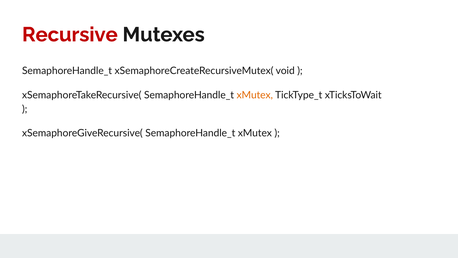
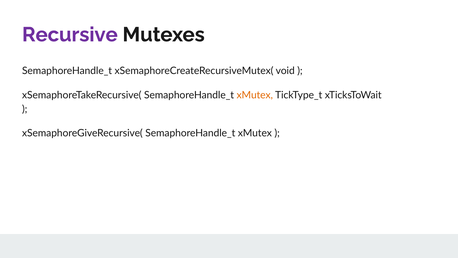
Recursive colour: red -> purple
